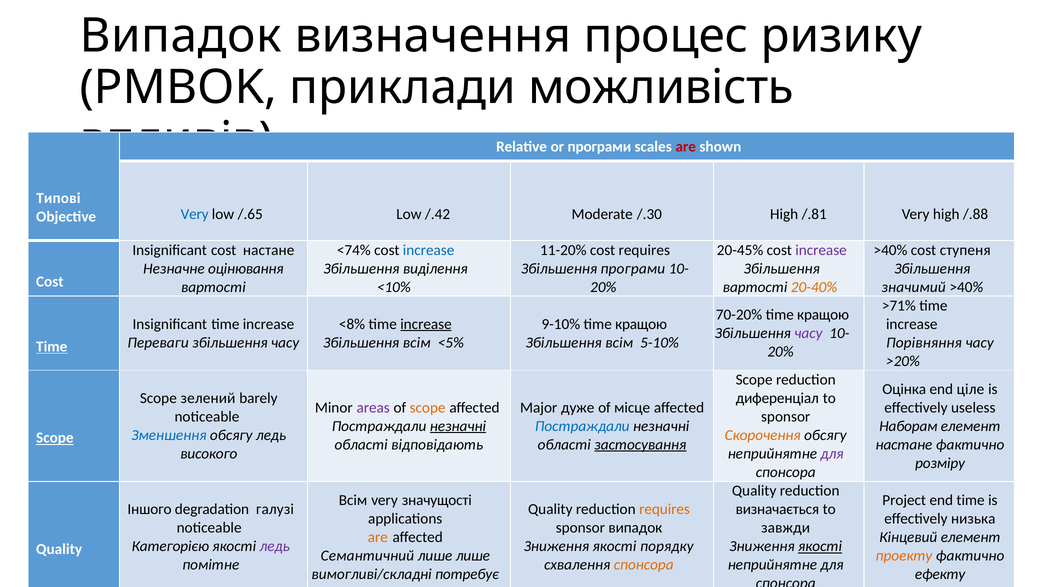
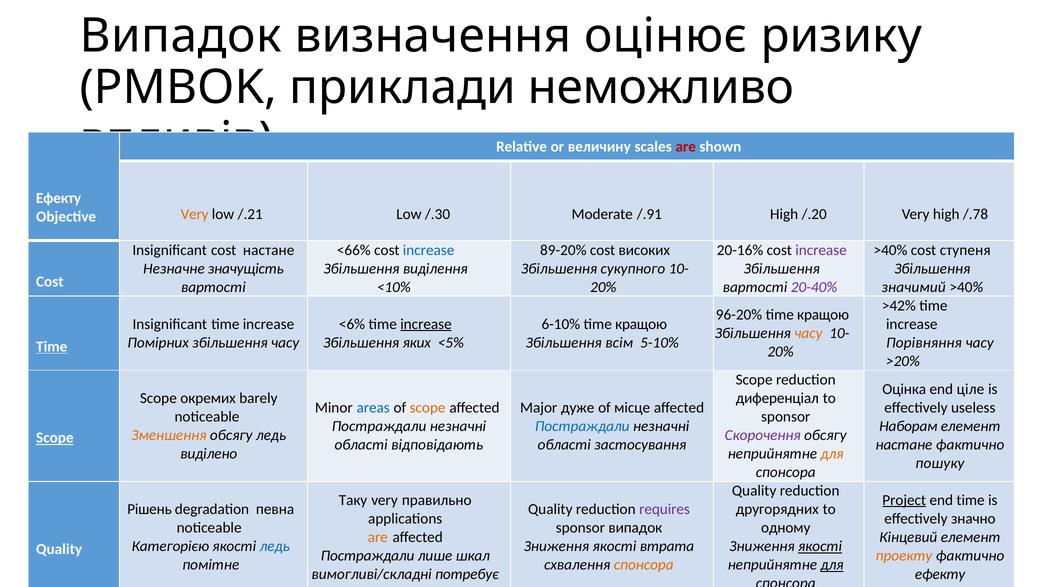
процес: процес -> оцінює
можливість: можливість -> неможливо
or програми: програми -> величину
Типові at (58, 198): Типові -> Ефекту
Very at (195, 214) colour: blue -> orange
/.65: /.65 -> /.21
/.42: /.42 -> /.30
/.30: /.30 -> /.91
/.81: /.81 -> /.20
/.88: /.88 -> /.78
<74%: <74% -> <66%
11-20%: 11-20% -> 89-20%
cost requires: requires -> високих
20-45%: 20-45% -> 20-16%
оцінювання: оцінювання -> значущість
Збільшення програми: програми -> сукупного
20-40% colour: orange -> purple
>71%: >71% -> >42%
70-20%: 70-20% -> 96-20%
<8%: <8% -> <6%
9-10%: 9-10% -> 6-10%
часу at (808, 333) colour: purple -> orange
Переваги: Переваги -> Помірних
всім at (417, 342): всім -> яких
зелений: зелений -> окремих
areas colour: purple -> blue
незначні at (458, 426) underline: present -> none
Зменшення colour: blue -> orange
Скорочення colour: orange -> purple
застосування underline: present -> none
високого: високого -> виділено
для at (832, 454) colour: purple -> orange
розміру: розміру -> пошуку
Всім at (353, 500): Всім -> Таку
значущості: значущості -> правильно
Project underline: none -> present
Іншого: Іншого -> Рішень
галузі: галузі -> певна
requires at (665, 509) colour: orange -> purple
визначається: визначається -> другорядних
низька: низька -> значно
завжди: завжди -> одному
ледь at (275, 546) colour: purple -> blue
порядку: порядку -> втрата
Семантичний at (367, 555): Семантичний -> Постраждали
лише лише: лише -> шкал
для at (832, 565) underline: none -> present
